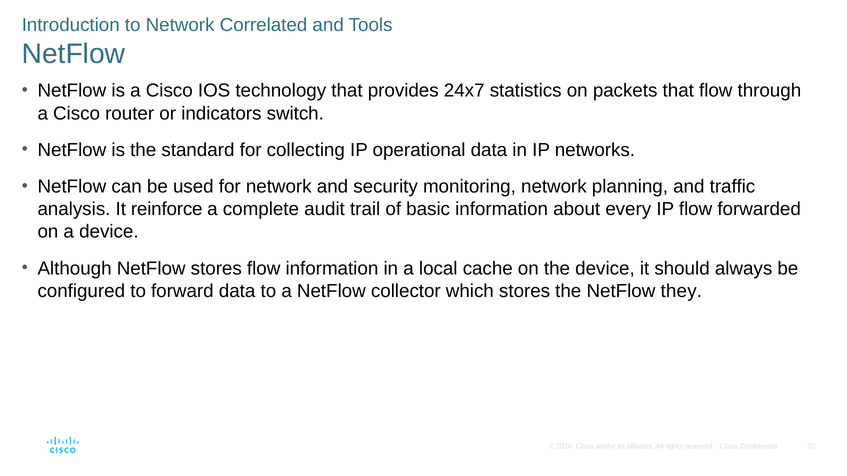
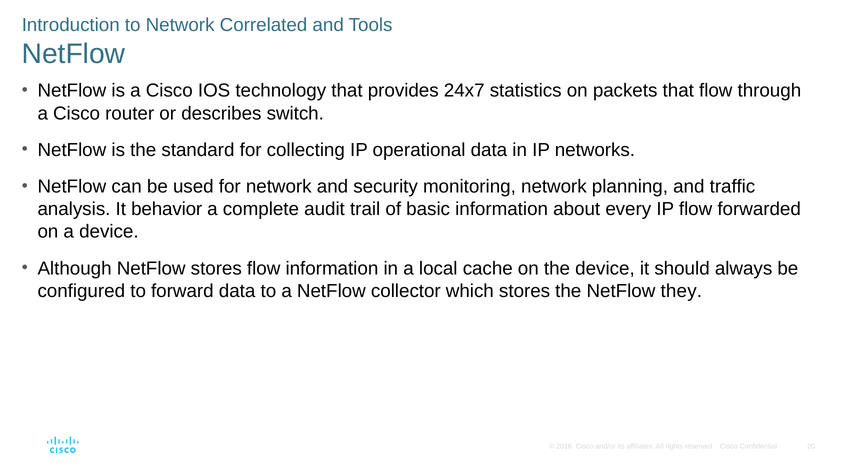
indicators: indicators -> describes
reinforce: reinforce -> behavior
